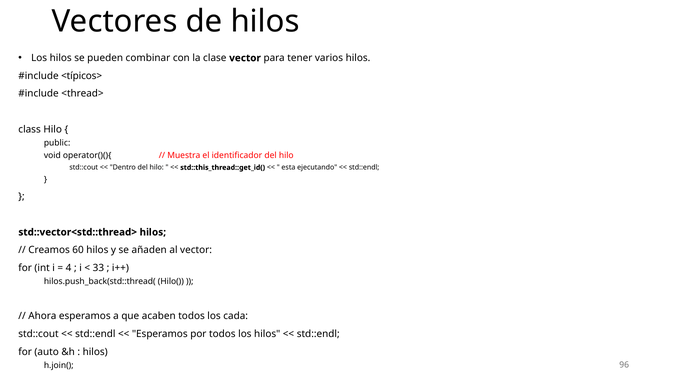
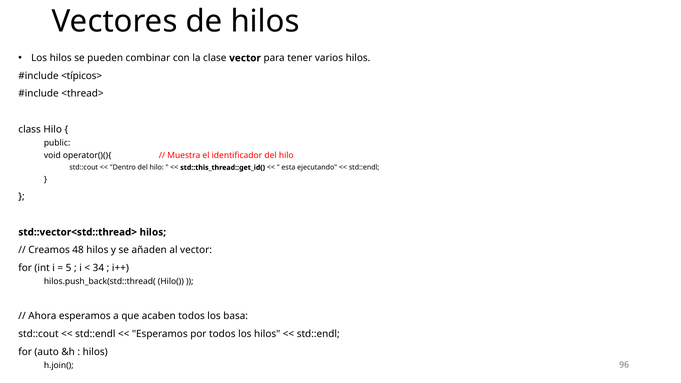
60: 60 -> 48
4: 4 -> 5
33: 33 -> 34
cada: cada -> basa
